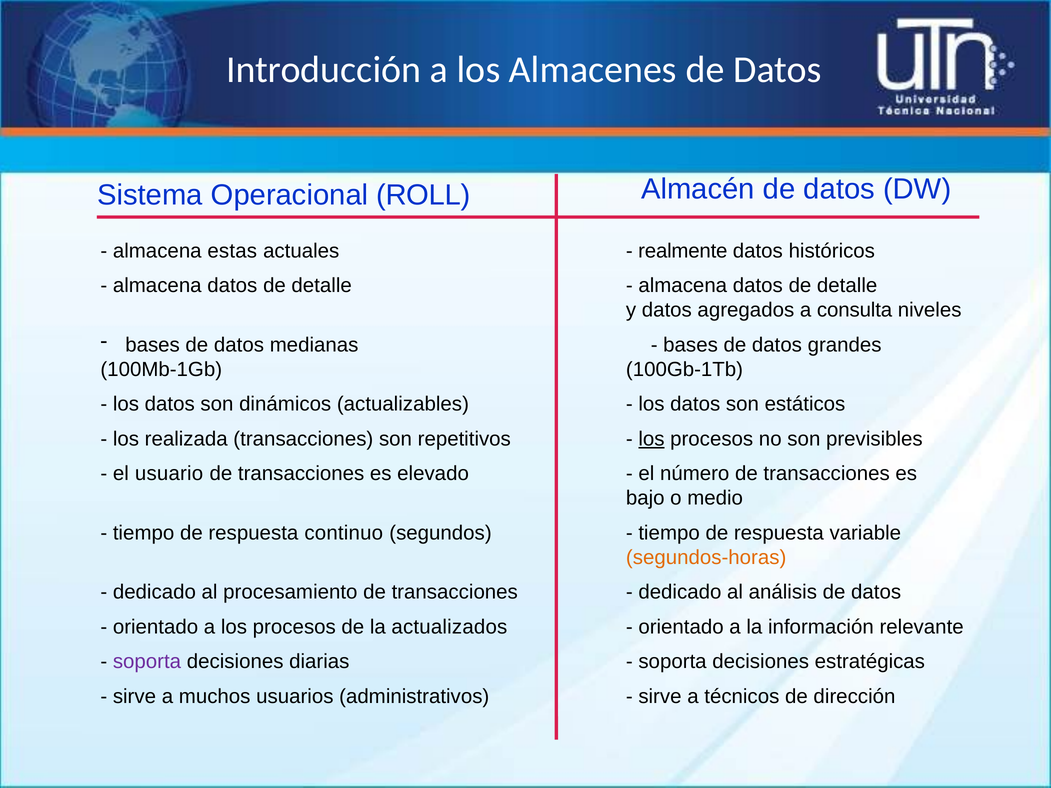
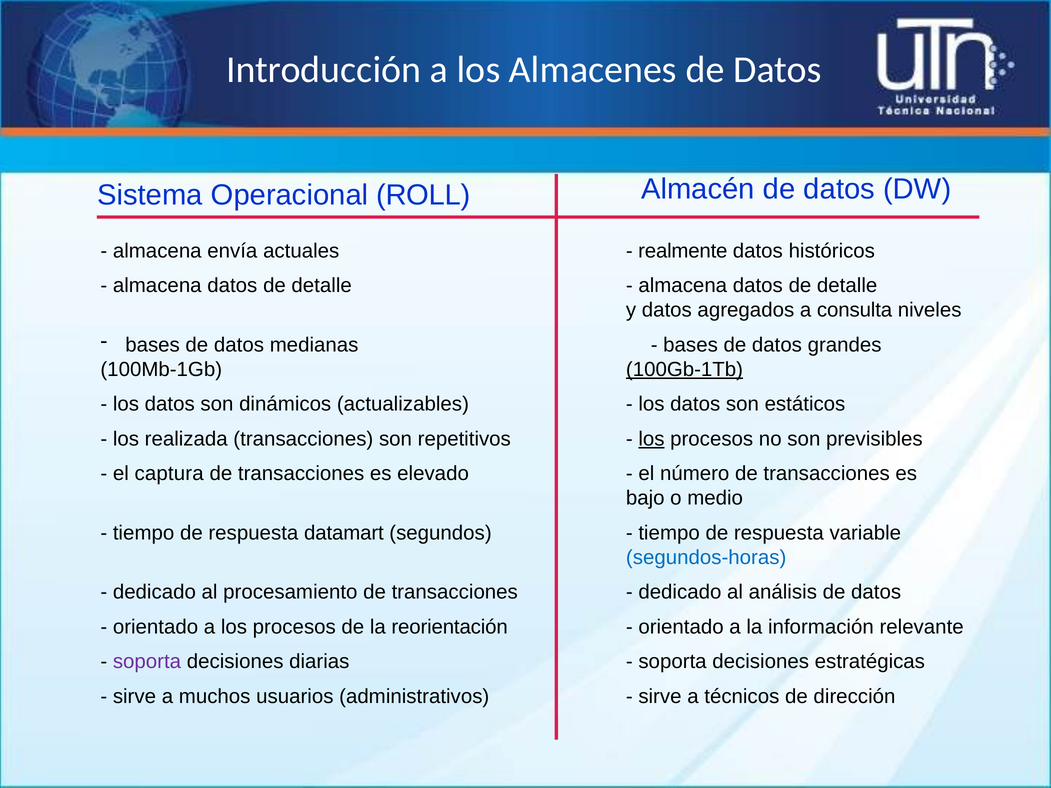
estas: estas -> envía
100Gb-1Tb underline: none -> present
usuario: usuario -> captura
continuo: continuo -> datamart
segundos-horas colour: orange -> blue
actualizados: actualizados -> reorientación
